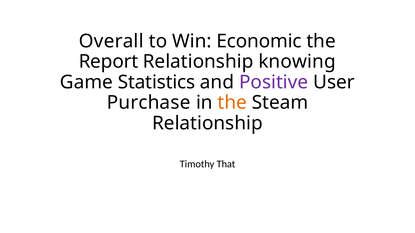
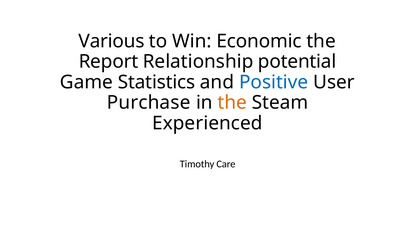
Overall: Overall -> Various
knowing: knowing -> potential
Positive colour: purple -> blue
Relationship at (207, 123): Relationship -> Experienced
That: That -> Care
